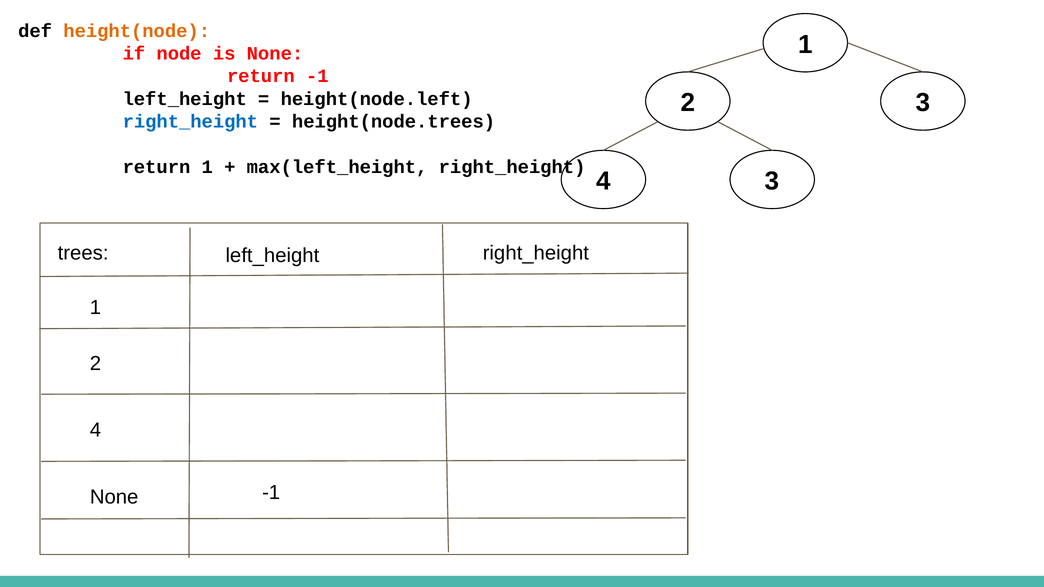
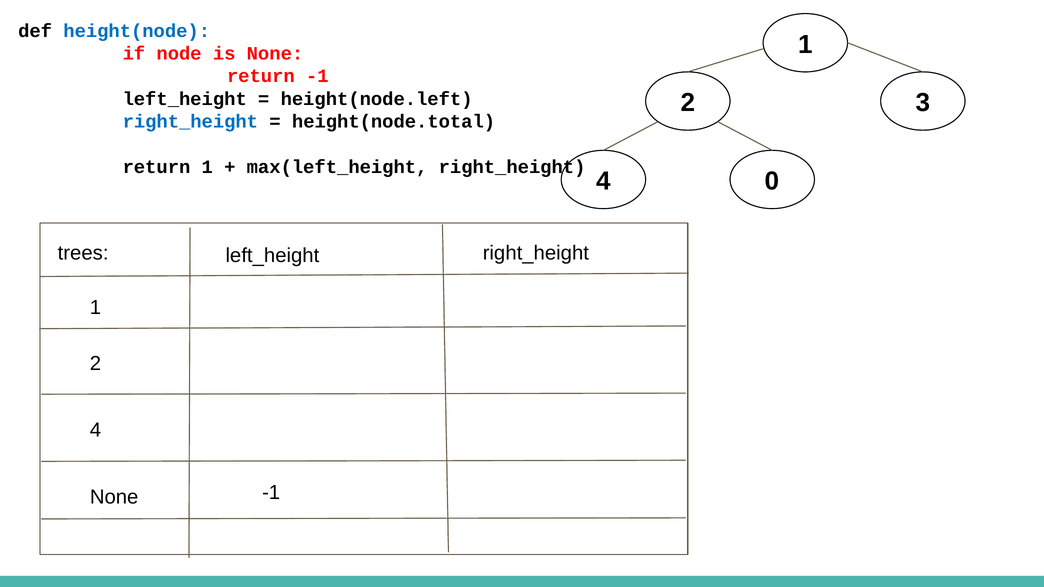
height(node colour: orange -> blue
height(node.trees: height(node.trees -> height(node.total
4 3: 3 -> 0
